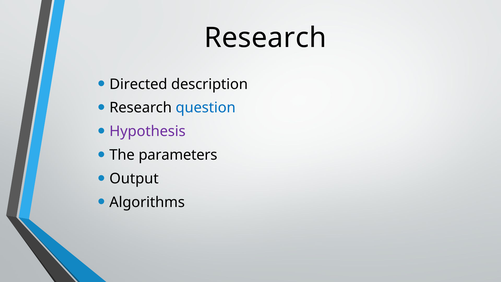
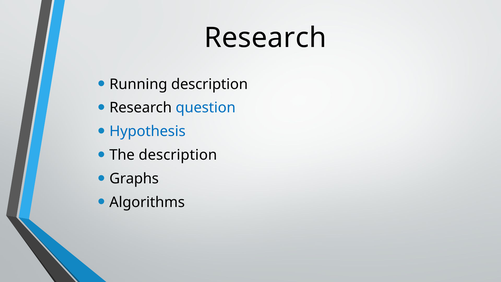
Directed: Directed -> Running
Hypothesis colour: purple -> blue
The parameters: parameters -> description
Output: Output -> Graphs
